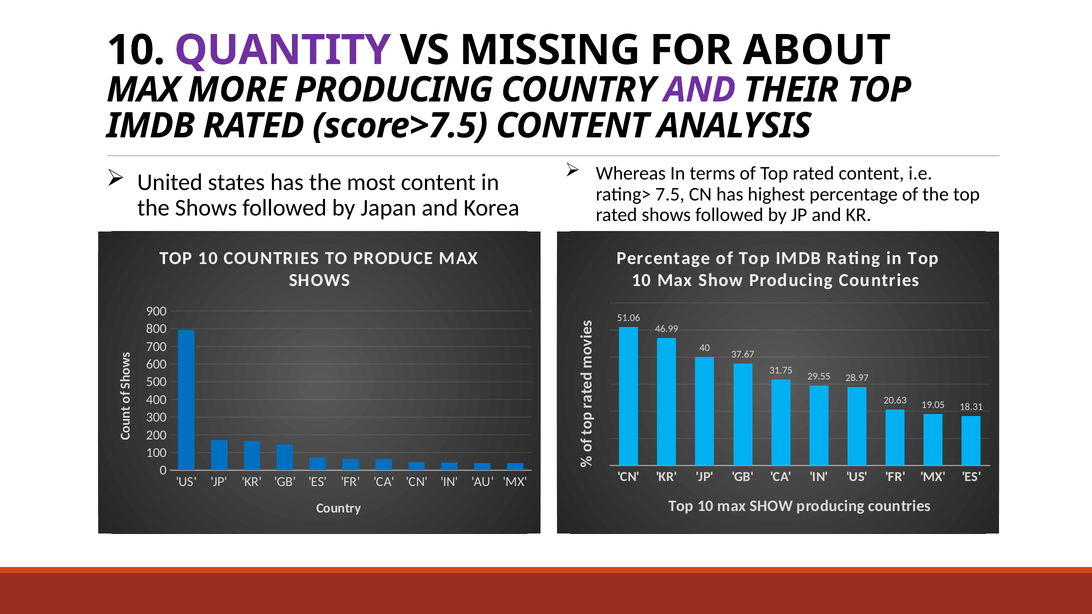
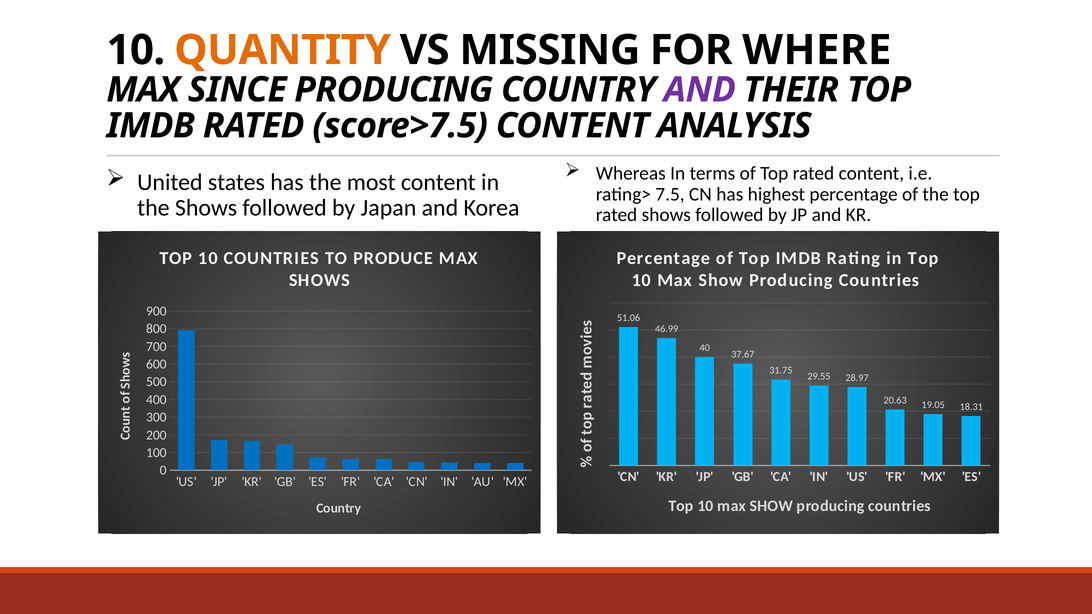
QUANTITY colour: purple -> orange
ABOUT: ABOUT -> WHERE
MORE: MORE -> SINCE
